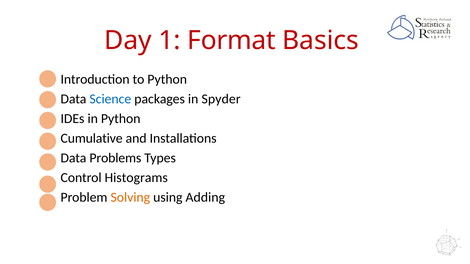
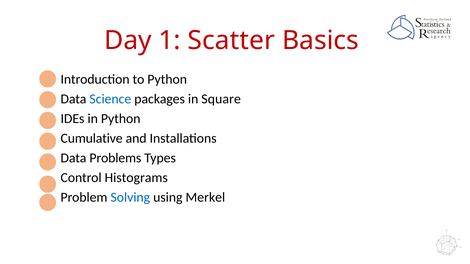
Format: Format -> Scatter
Spyder: Spyder -> Square
Solving colour: orange -> blue
Adding: Adding -> Merkel
